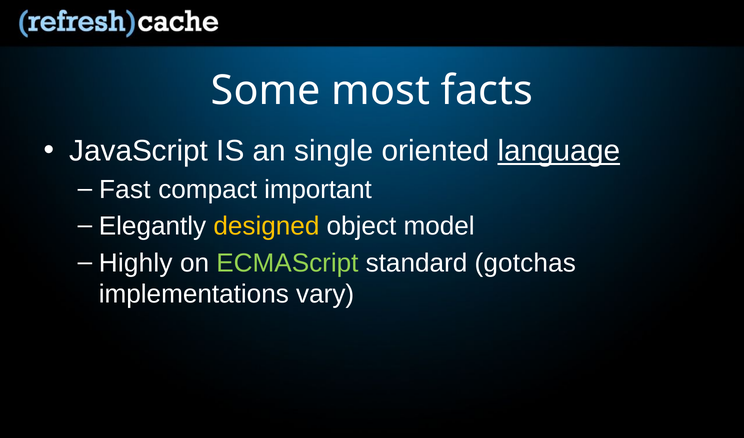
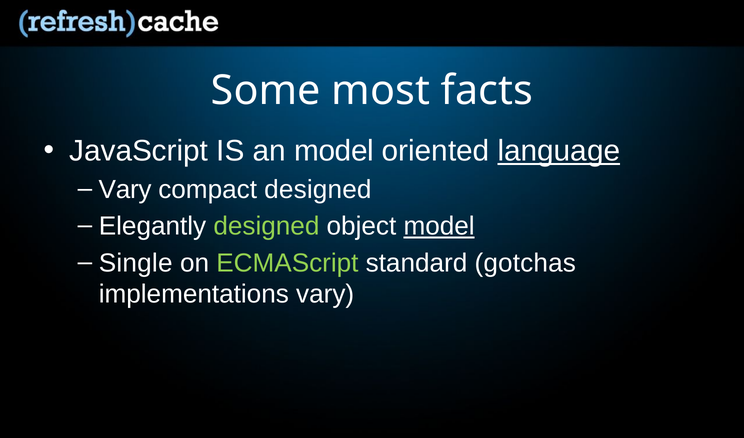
an single: single -> model
Fast at (125, 190): Fast -> Vary
compact important: important -> designed
designed at (266, 226) colour: yellow -> light green
model at (439, 226) underline: none -> present
Highly: Highly -> Single
